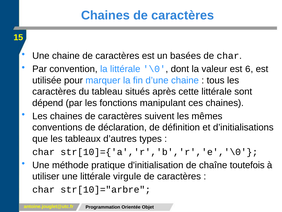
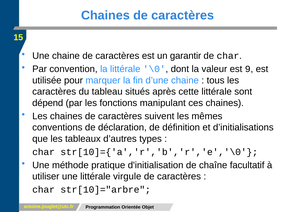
basées: basées -> garantir
6: 6 -> 9
toutefois: toutefois -> facultatif
